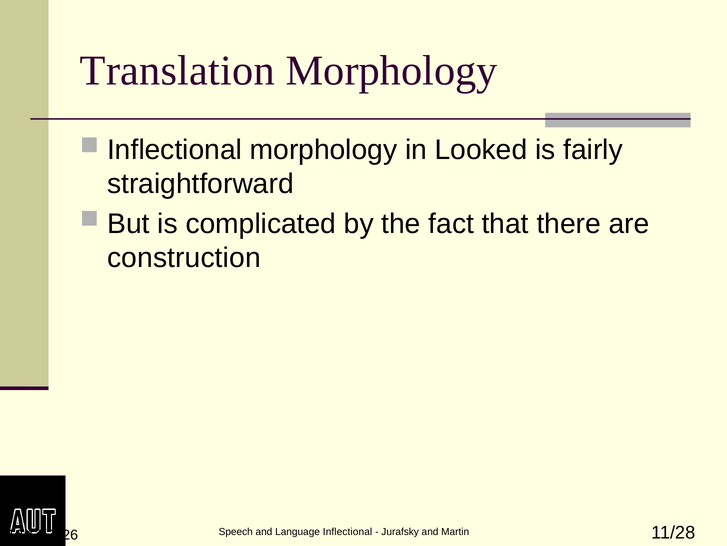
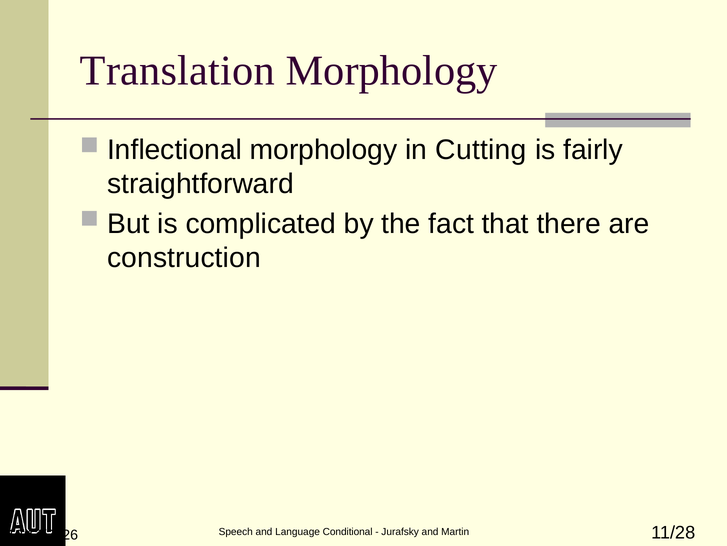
Looked: Looked -> Cutting
Language Inflectional: Inflectional -> Conditional
